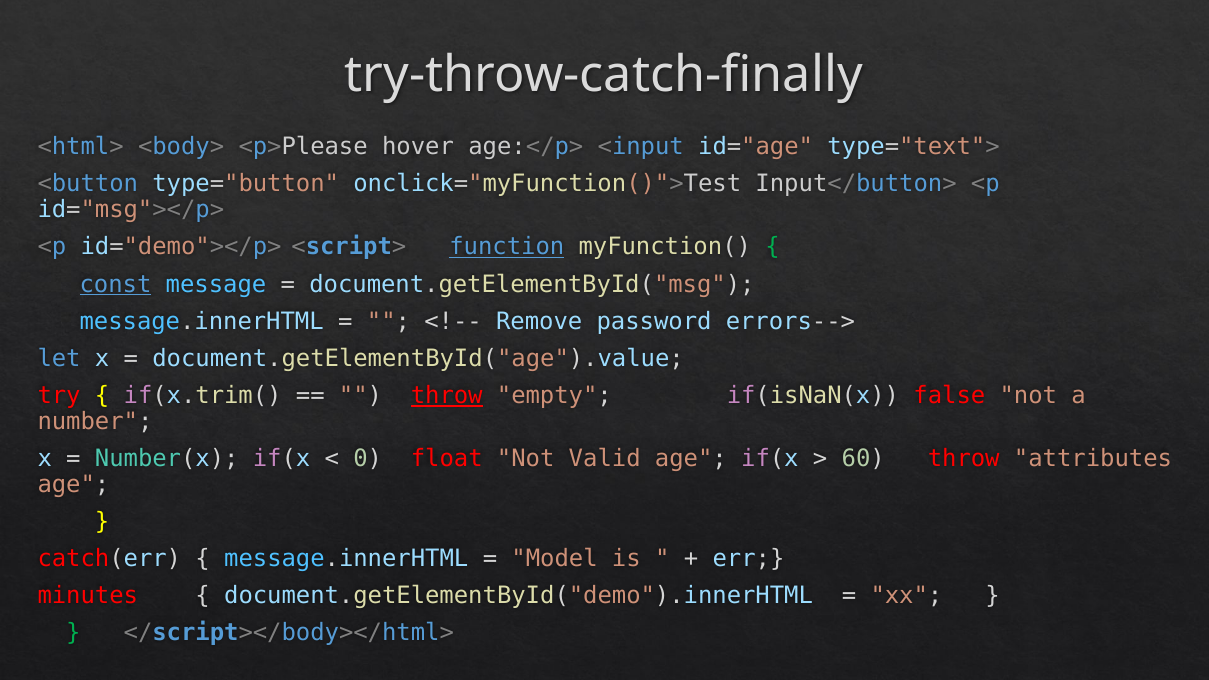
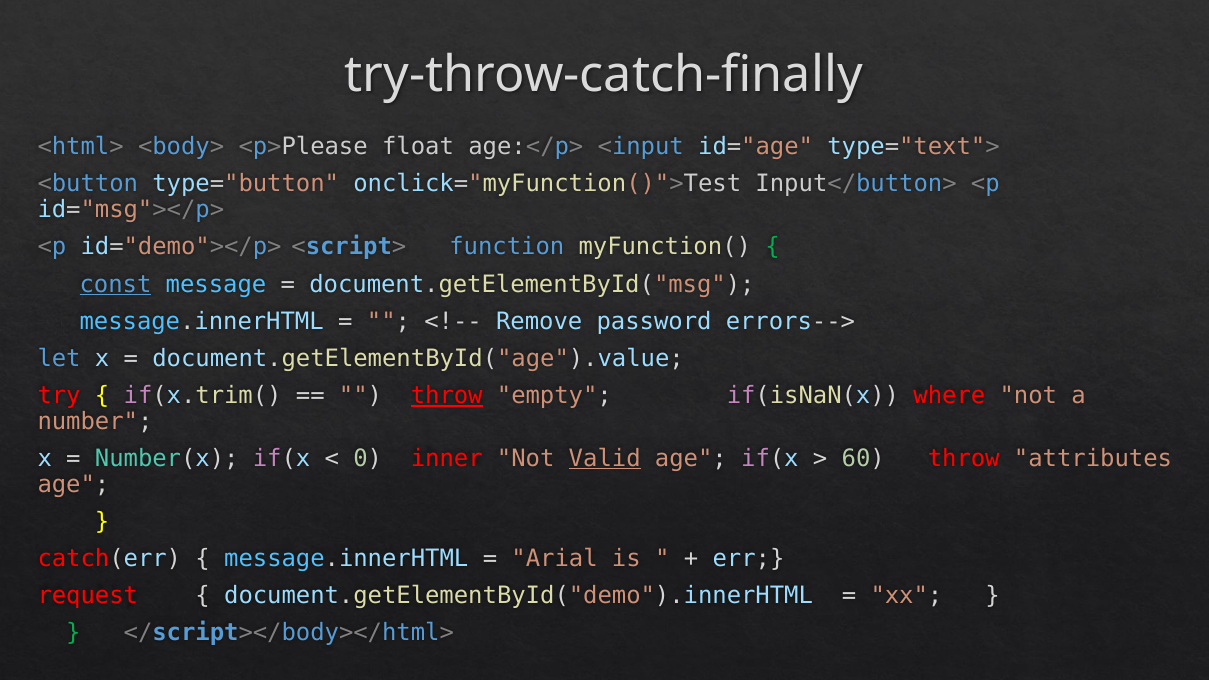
hover: hover -> float
function underline: present -> none
false: false -> where
float: float -> inner
Valid underline: none -> present
Model: Model -> Arial
minutes: minutes -> request
